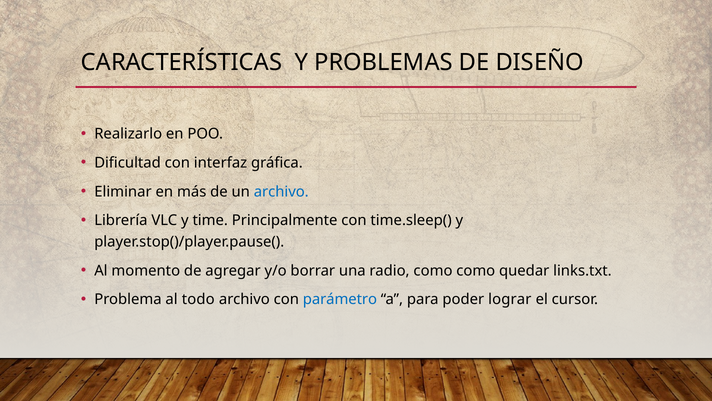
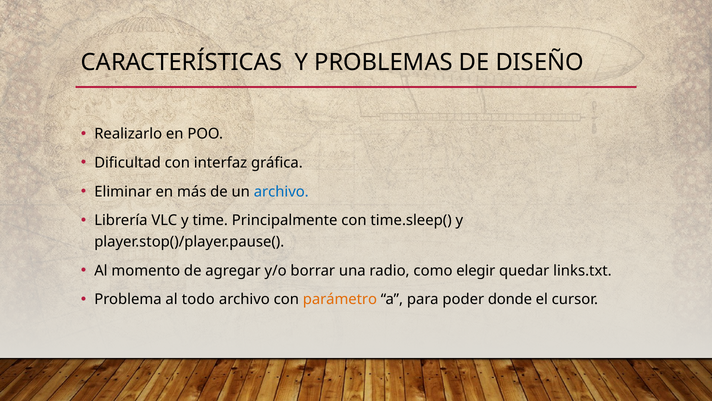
como como: como -> elegir
parámetro colour: blue -> orange
lograr: lograr -> donde
